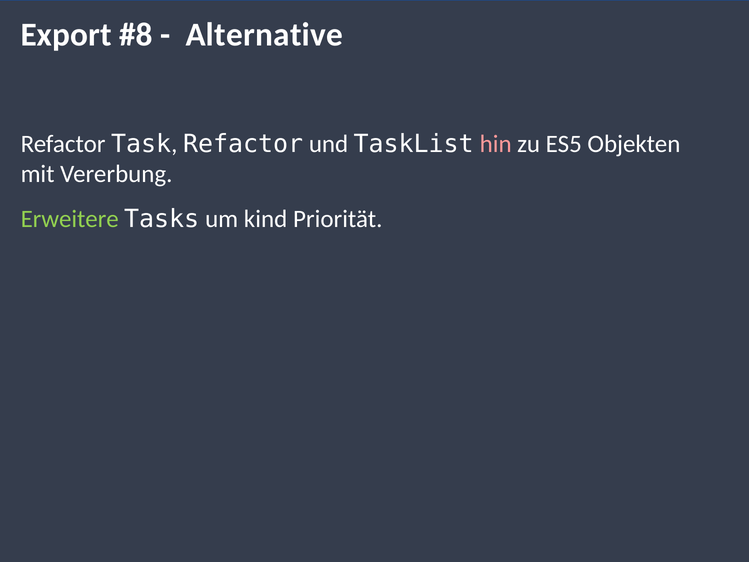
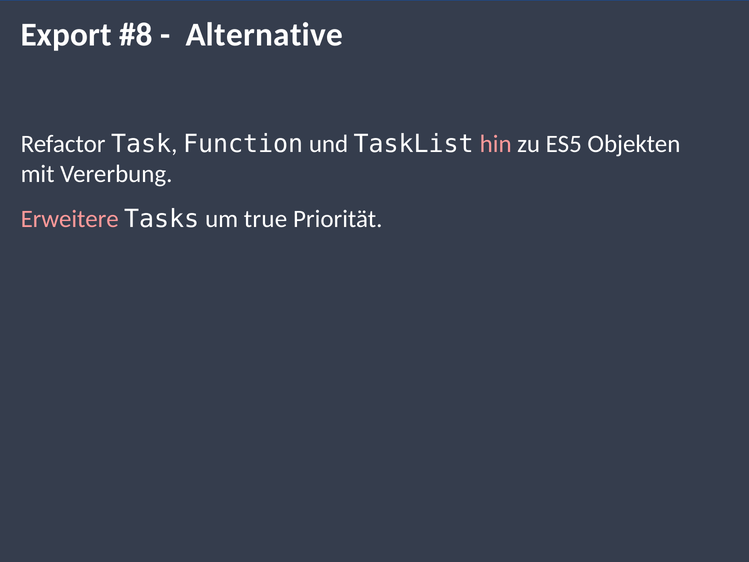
Task Refactor: Refactor -> Function
Erweitere colour: light green -> pink
kind: kind -> true
